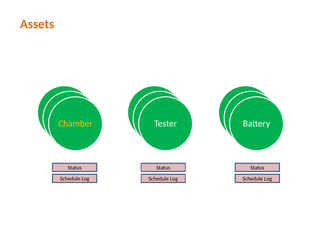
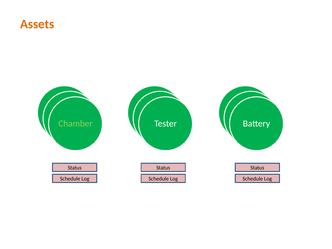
Chamber at (75, 124) colour: yellow -> light green
